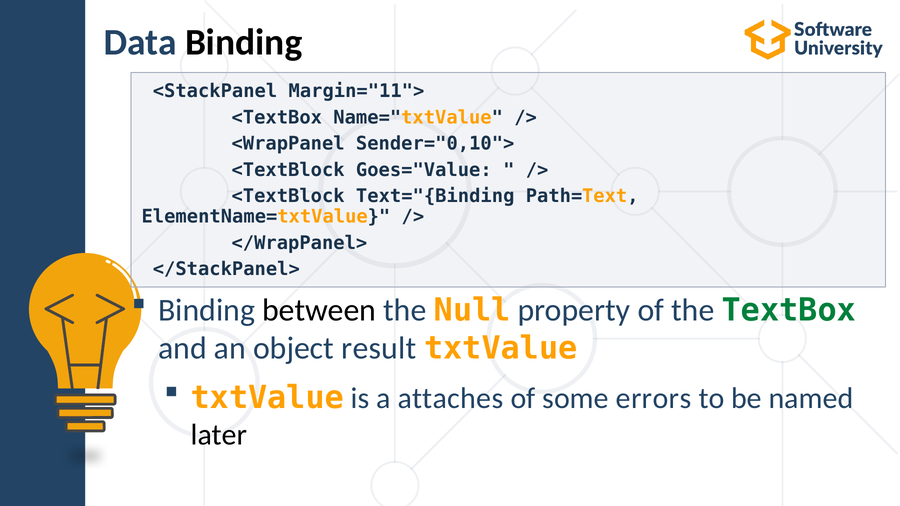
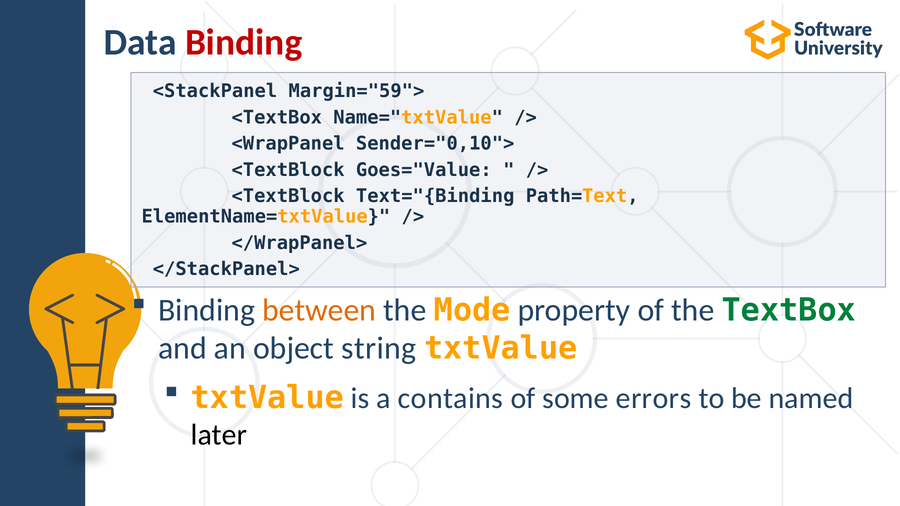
Binding at (244, 43) colour: black -> red
Margin="11">: Margin="11"> -> Margin="59">
between colour: black -> orange
Null: Null -> Mode
result: result -> string
attaches: attaches -> contains
